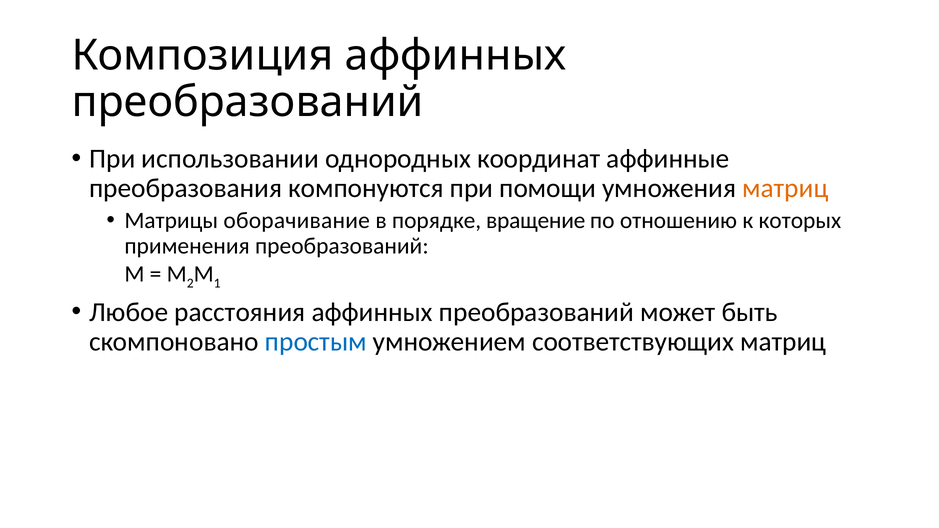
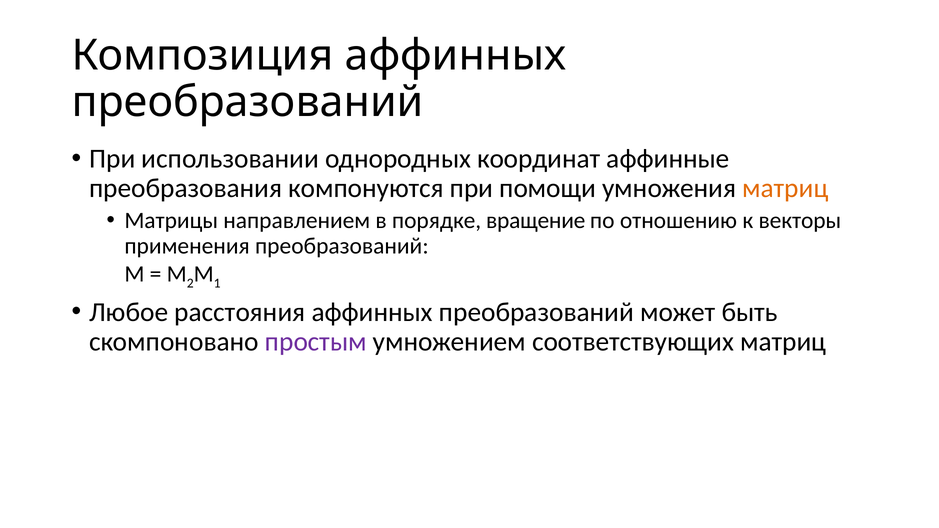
оборачивание: оборачивание -> направлением
которых: которых -> векторы
простым colour: blue -> purple
